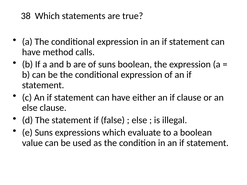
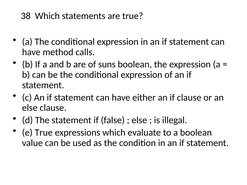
e Suns: Suns -> True
